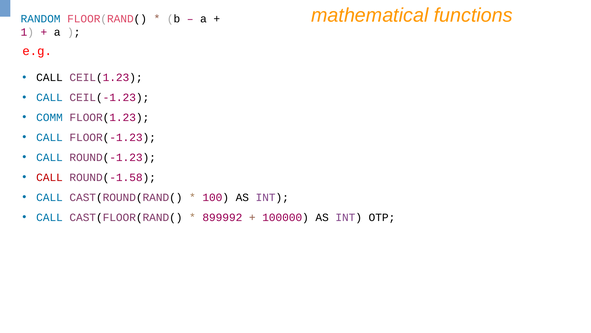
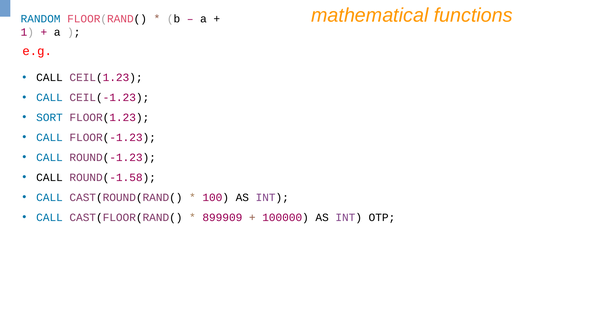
COMM: COMM -> SORT
CALL at (50, 177) colour: red -> black
899992: 899992 -> 899909
